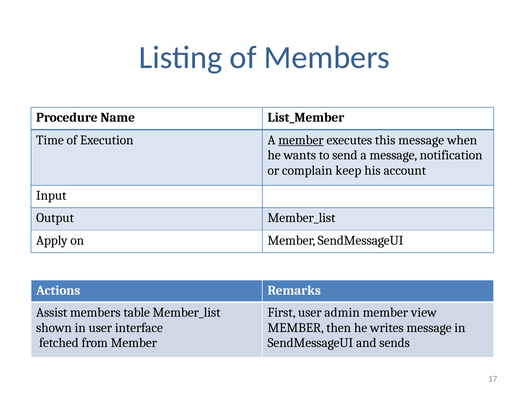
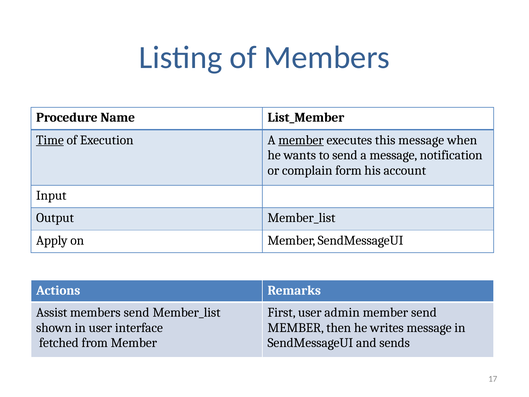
Time underline: none -> present
keep: keep -> form
members table: table -> send
member view: view -> send
